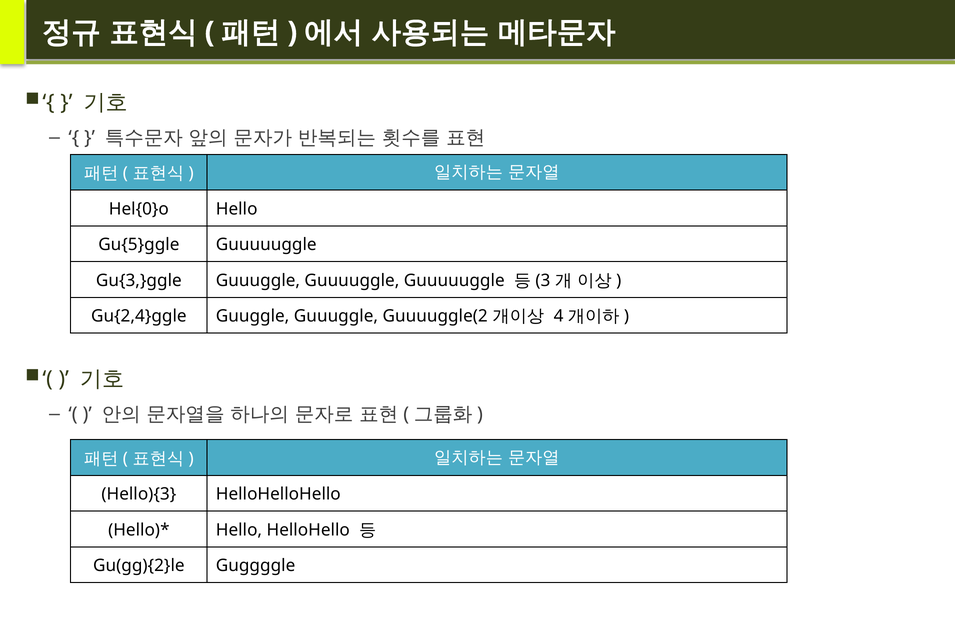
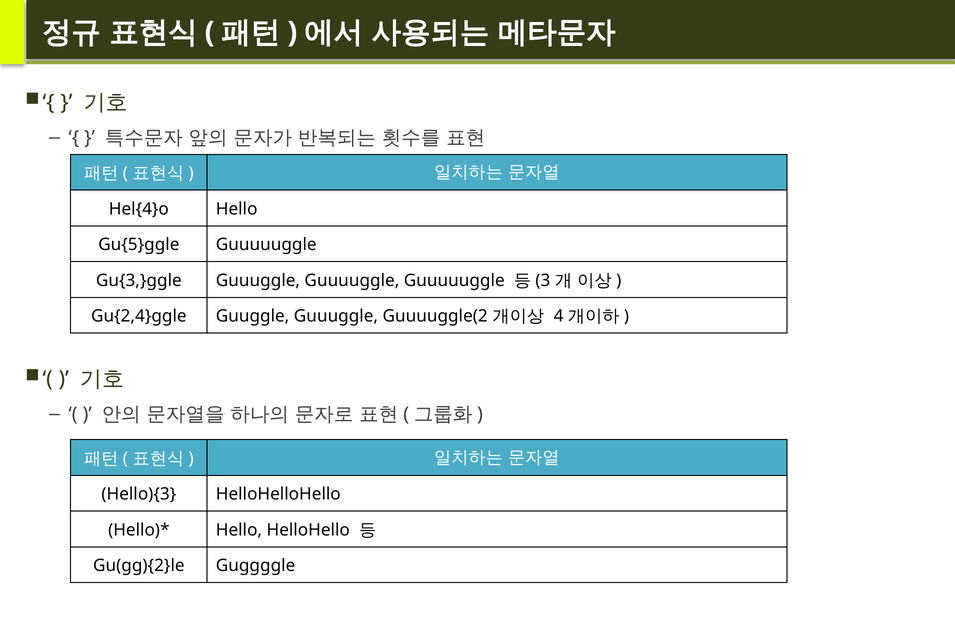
Hel{0}o: Hel{0}o -> Hel{4}o
